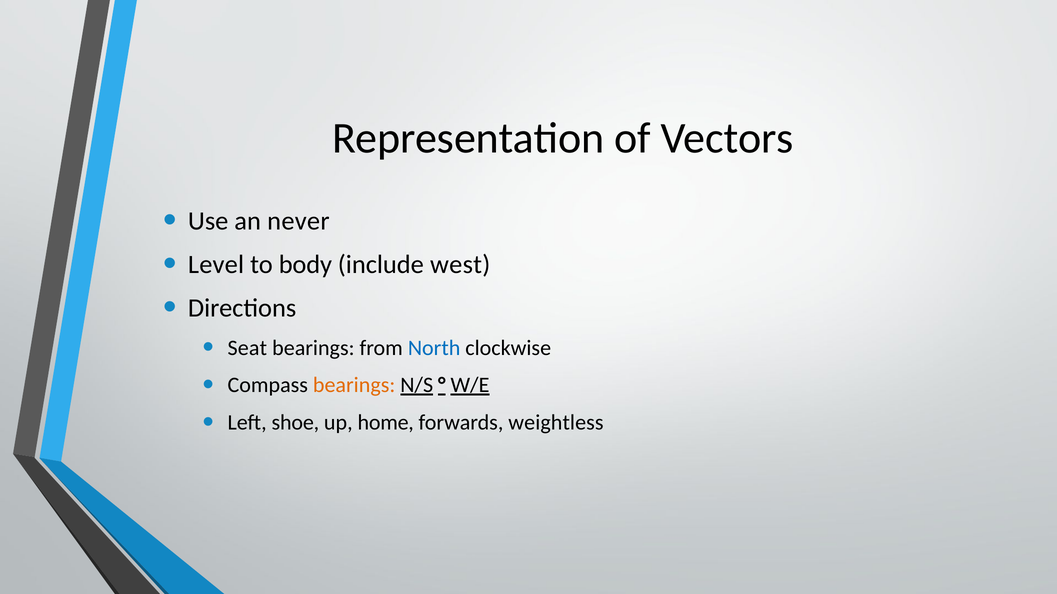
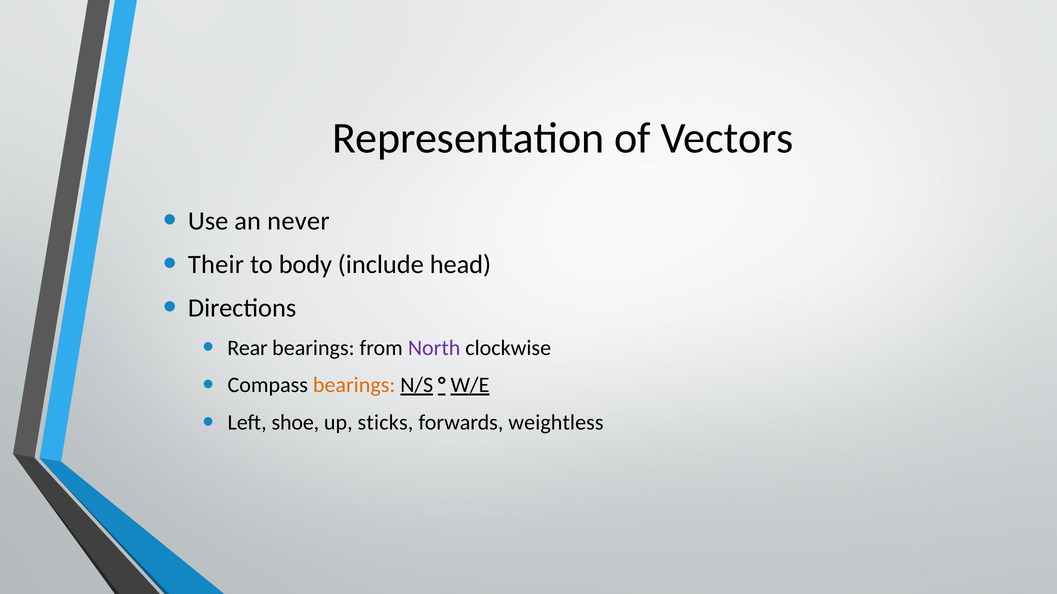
Level: Level -> Their
west: west -> head
Seat: Seat -> Rear
North colour: blue -> purple
home: home -> sticks
